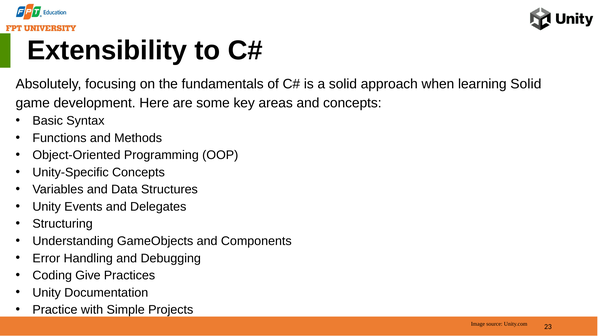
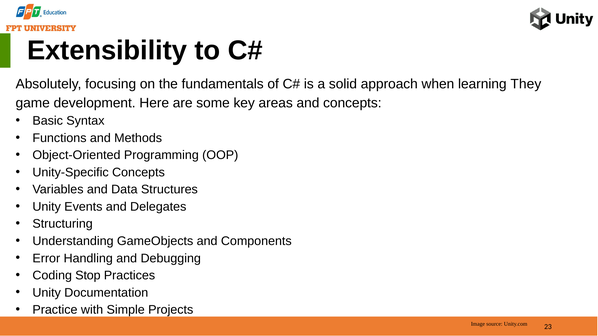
learning Solid: Solid -> They
Give: Give -> Stop
